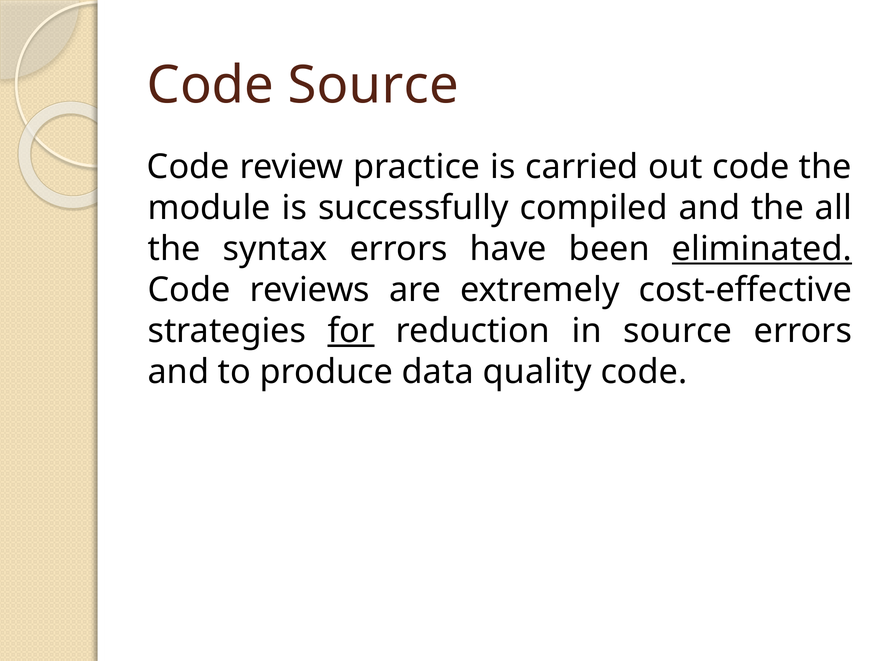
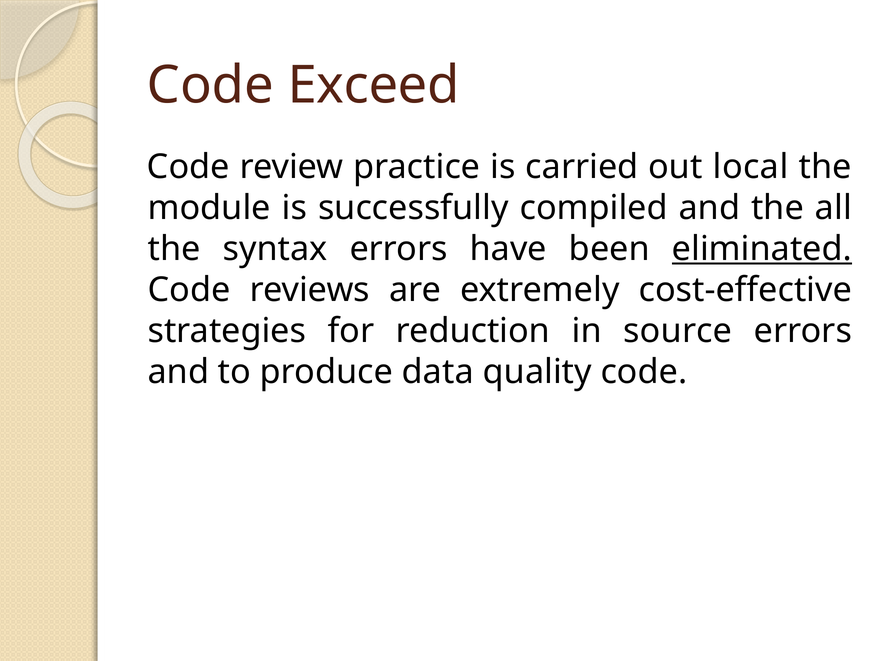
Code Source: Source -> Exceed
out code: code -> local
for underline: present -> none
